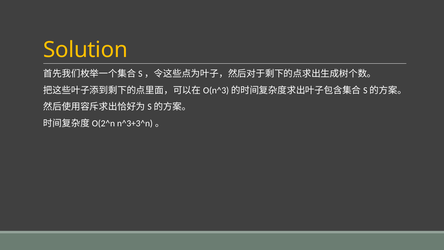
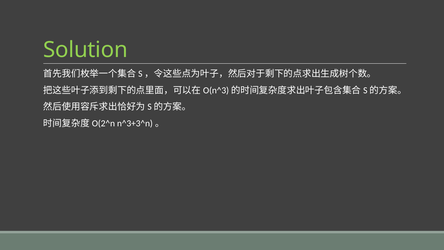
Solution colour: yellow -> light green
